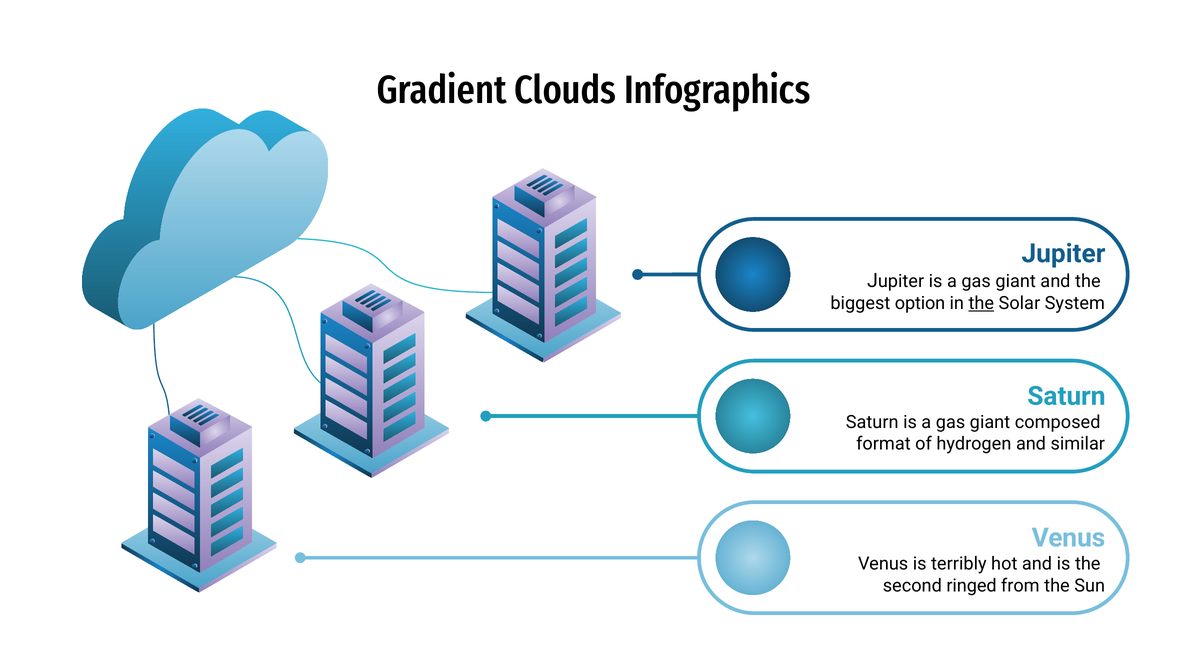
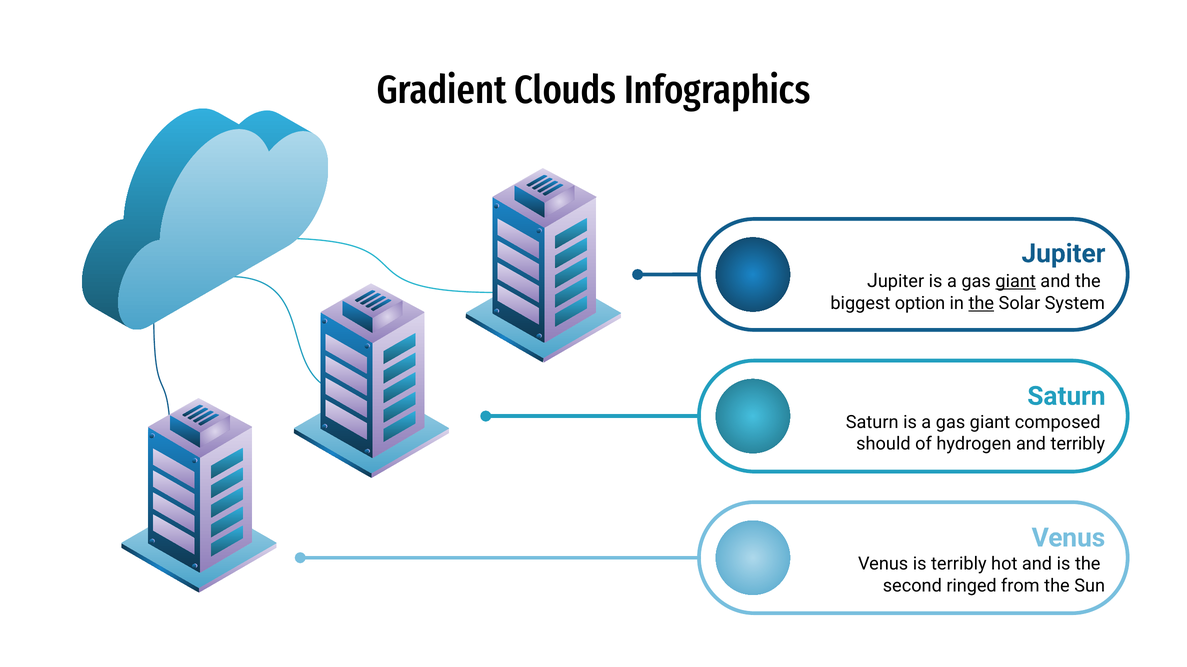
giant at (1016, 282) underline: none -> present
format: format -> should
and similar: similar -> terribly
